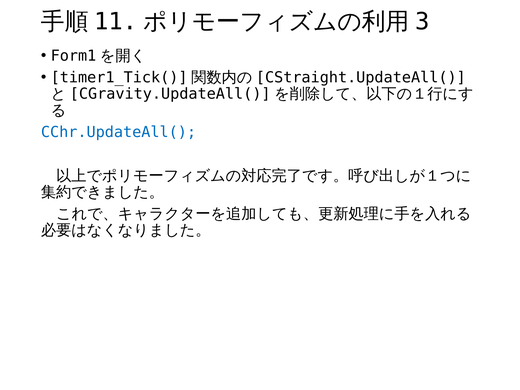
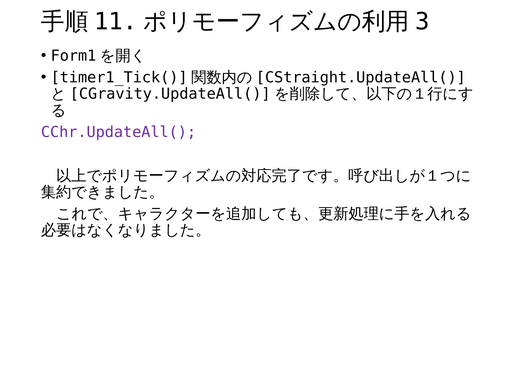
CChr.UpdateAll( colour: blue -> purple
